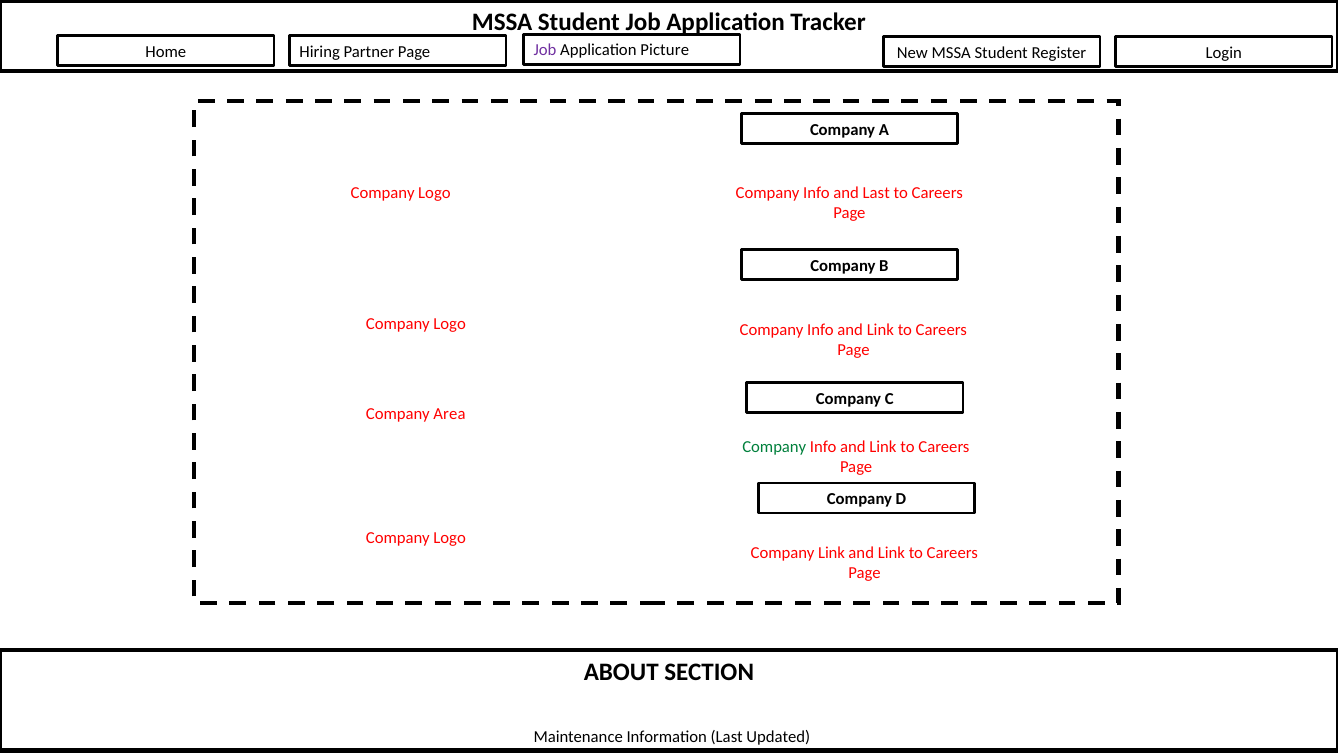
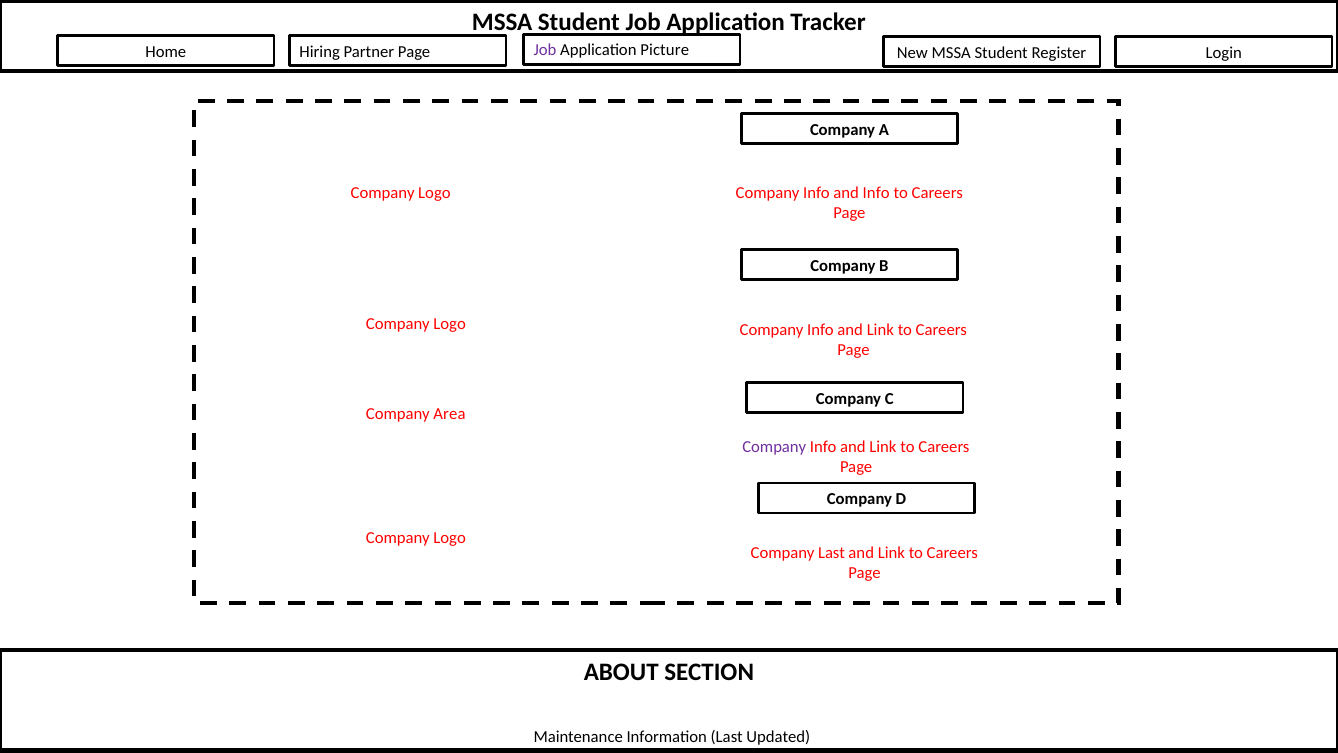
and Last: Last -> Info
Company at (774, 446) colour: green -> purple
Company Link: Link -> Last
